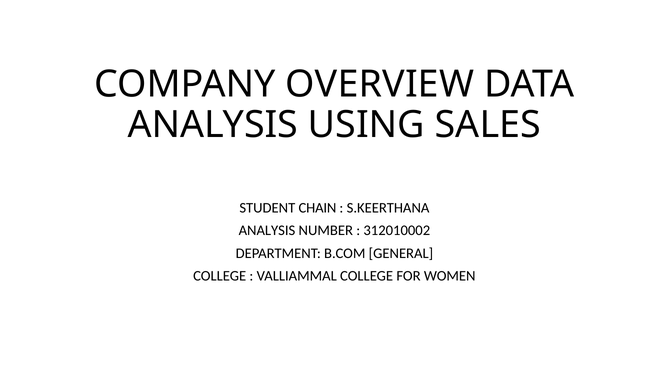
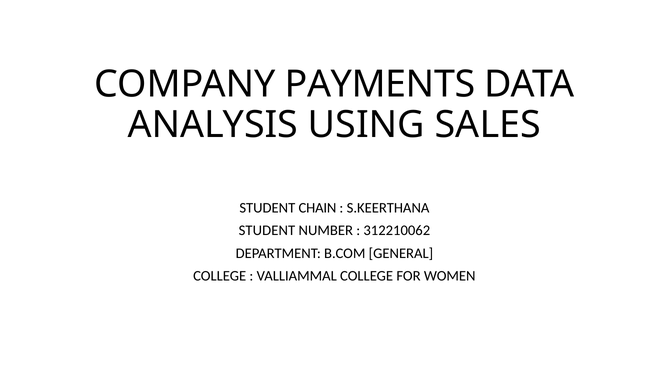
OVERVIEW: OVERVIEW -> PAYMENTS
ANALYSIS at (267, 231): ANALYSIS -> STUDENT
312010002: 312010002 -> 312210062
